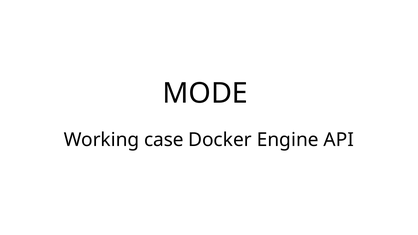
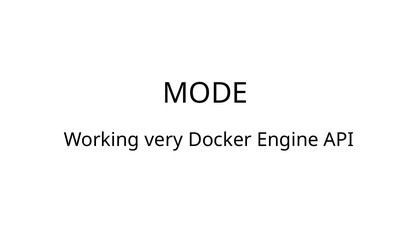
case: case -> very
